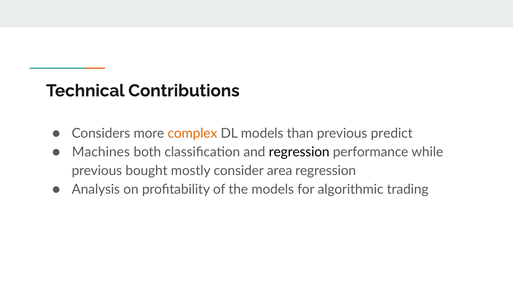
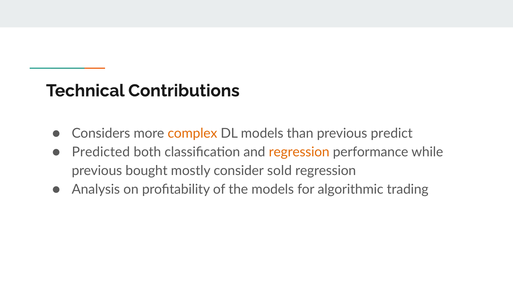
Machines: Machines -> Predicted
regression at (299, 152) colour: black -> orange
area: area -> sold
